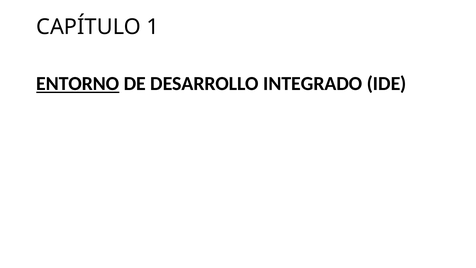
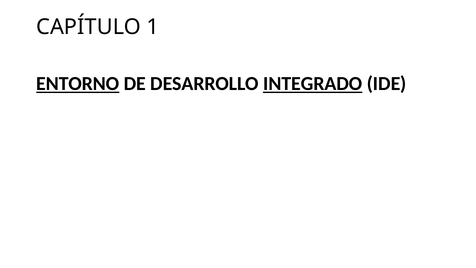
INTEGRADO underline: none -> present
